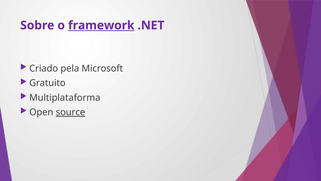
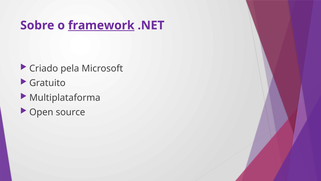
source underline: present -> none
